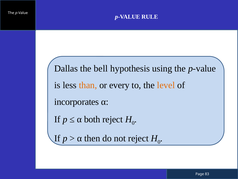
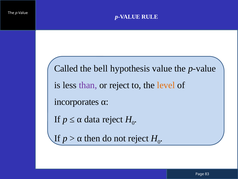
Dallas: Dallas -> Called
using: using -> value
than colour: orange -> purple
or every: every -> reject
both: both -> data
